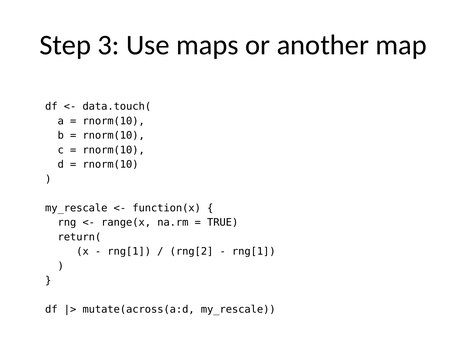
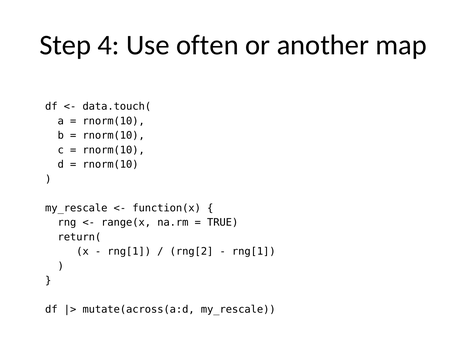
3: 3 -> 4
maps: maps -> often
